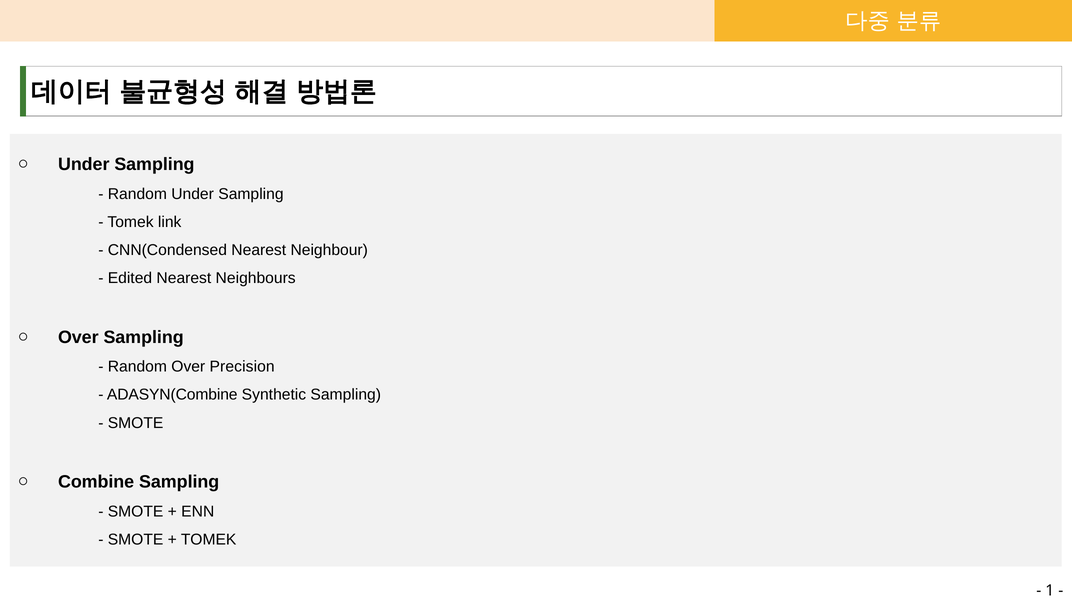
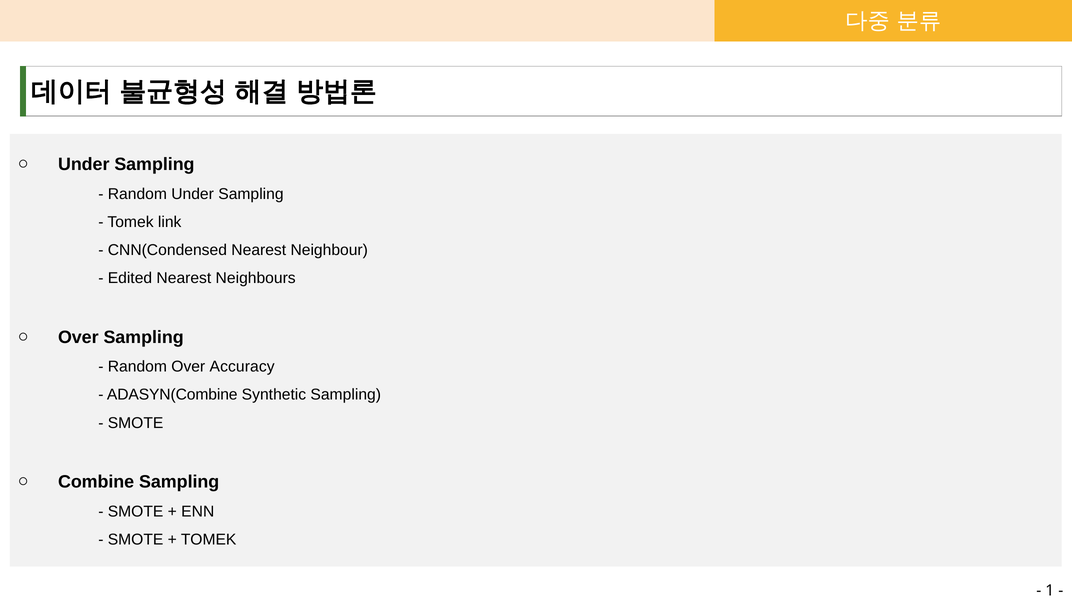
Precision: Precision -> Accuracy
